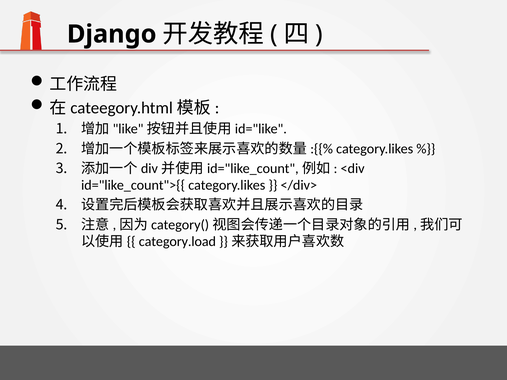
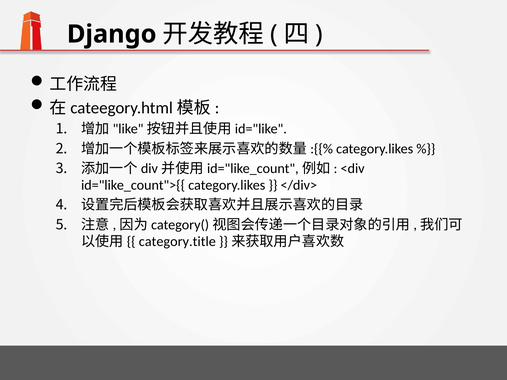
category.load: category.load -> category.title
